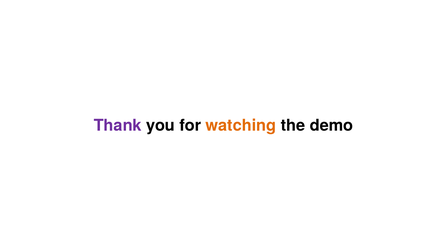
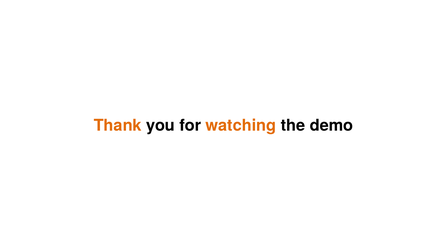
Thank colour: purple -> orange
